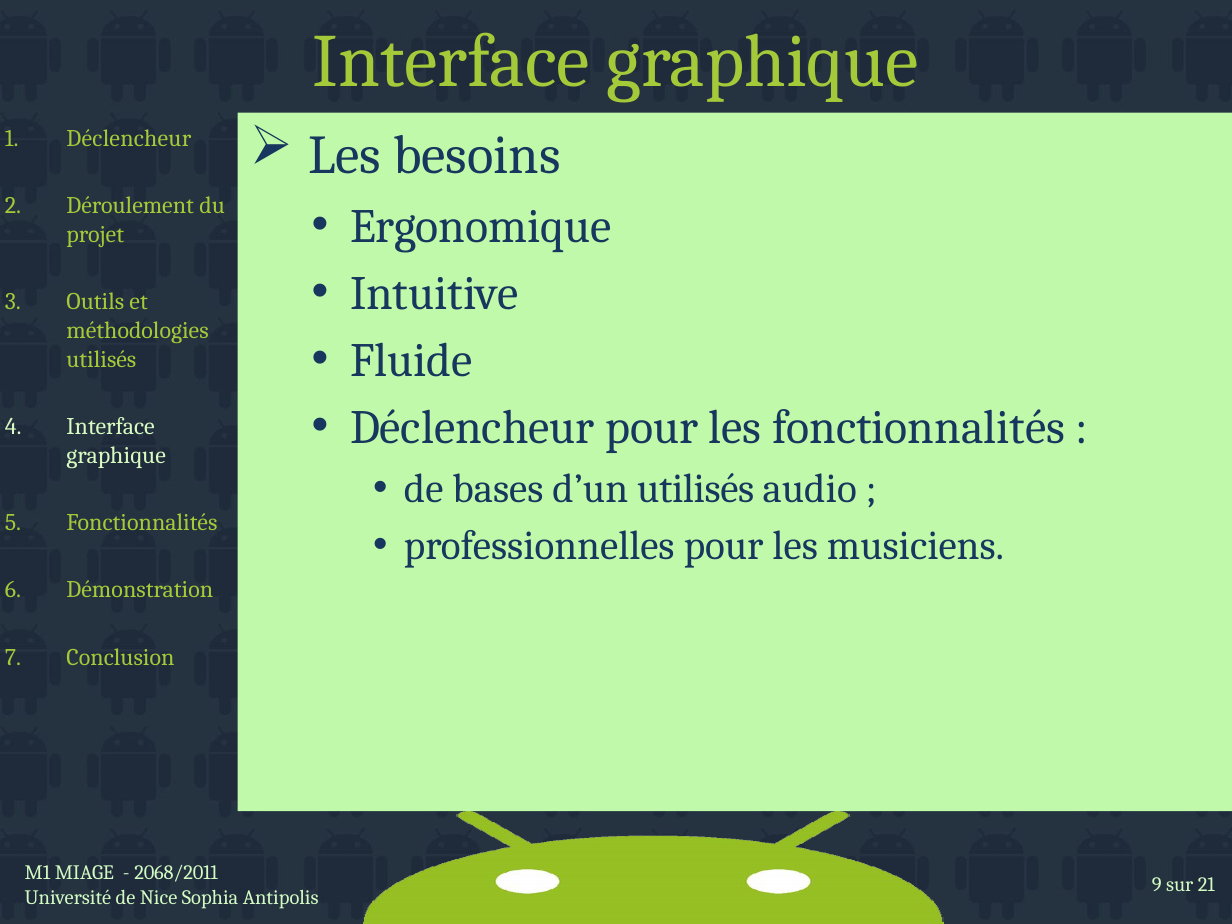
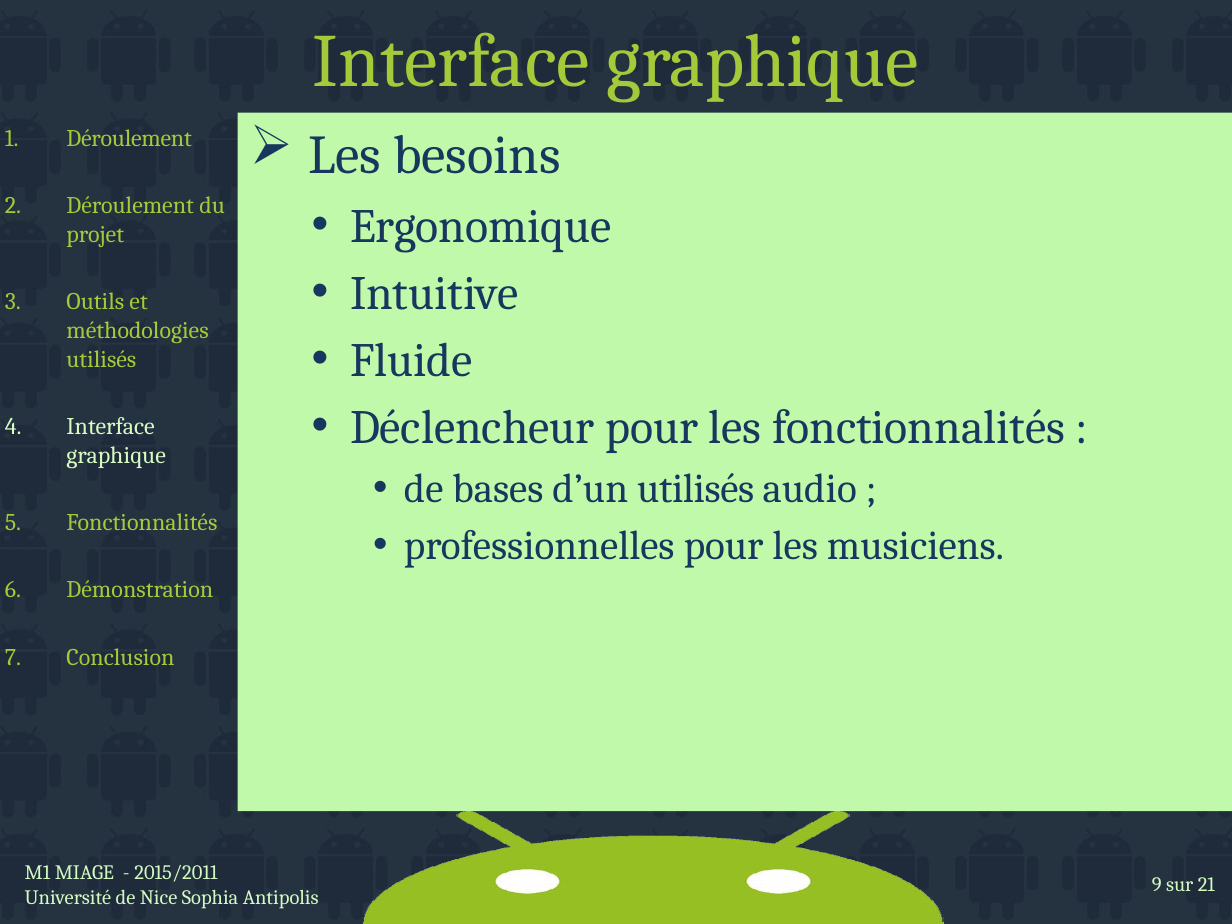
Déclencheur at (129, 139): Déclencheur -> Déroulement
2068/2011: 2068/2011 -> 2015/2011
